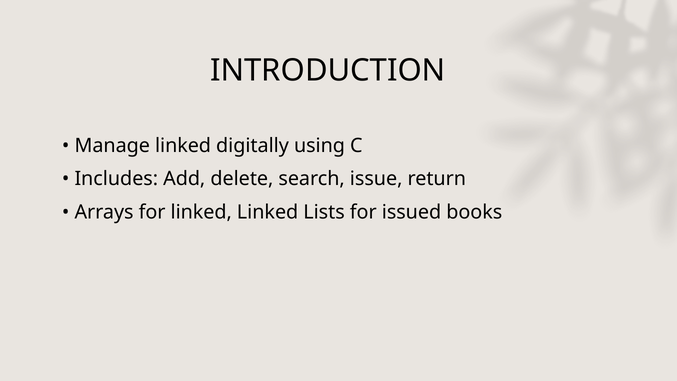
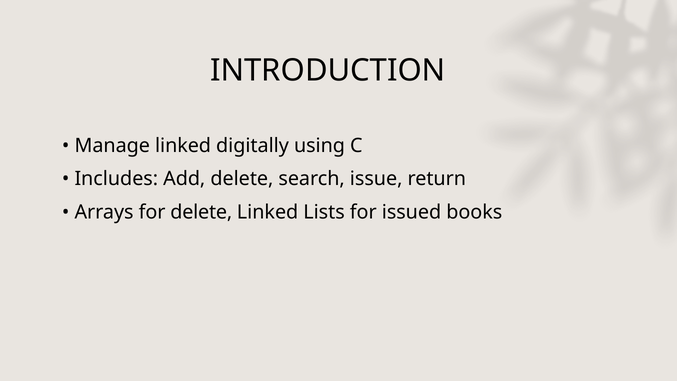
for linked: linked -> delete
